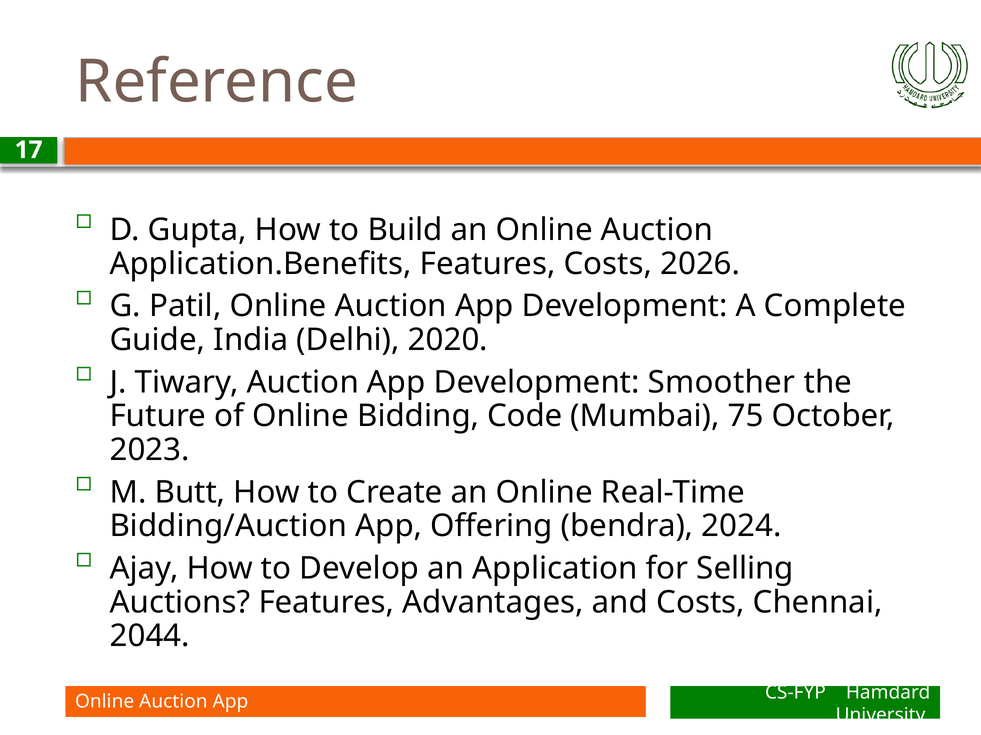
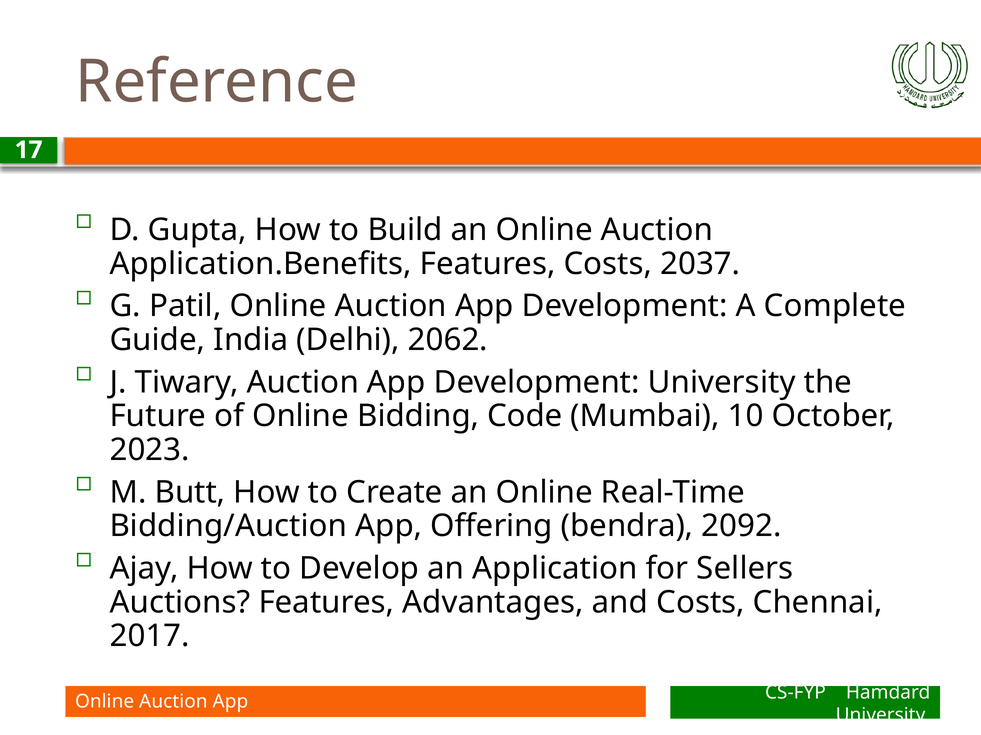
2026: 2026 -> 2037
2020: 2020 -> 2062
Development Smoother: Smoother -> University
75: 75 -> 10
2024: 2024 -> 2092
Selling: Selling -> Sellers
2044: 2044 -> 2017
